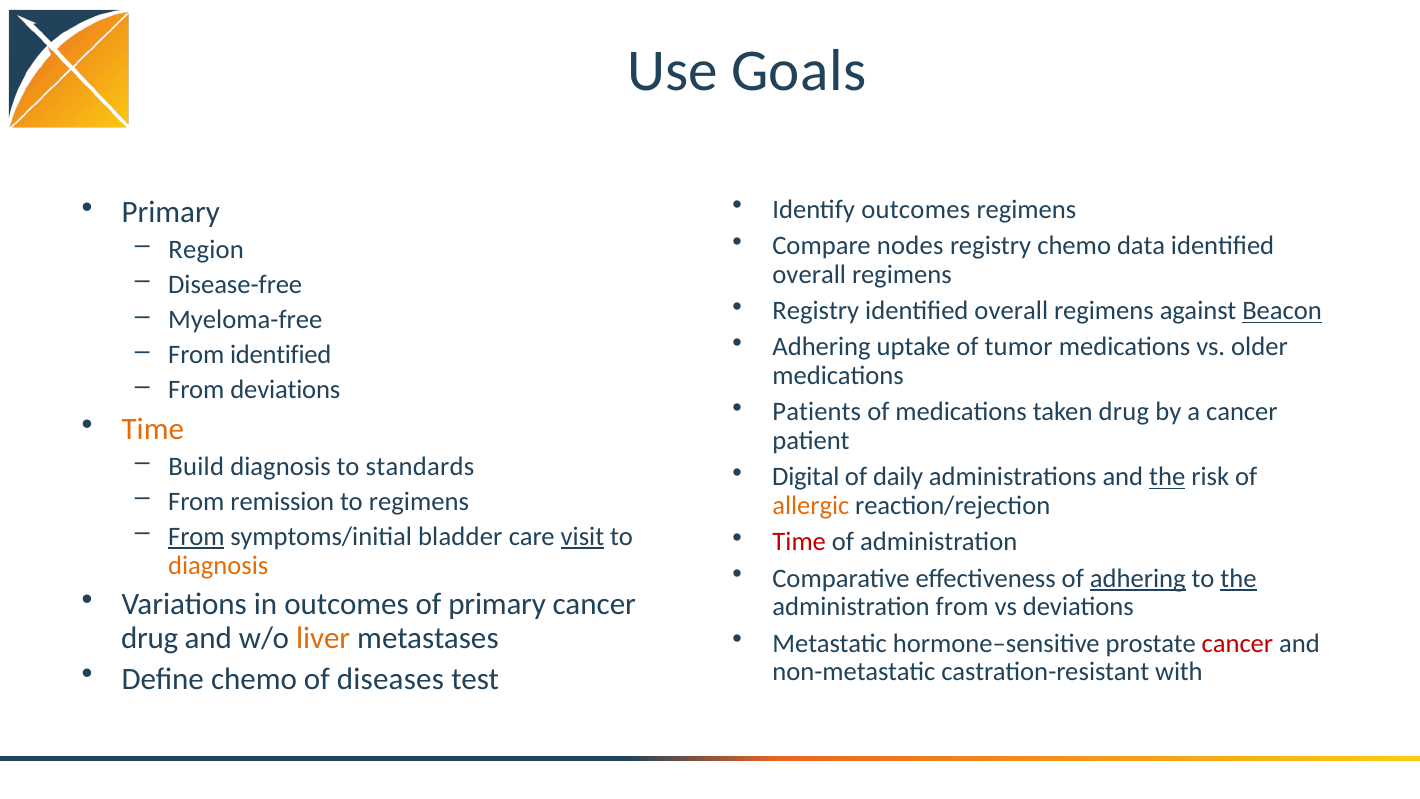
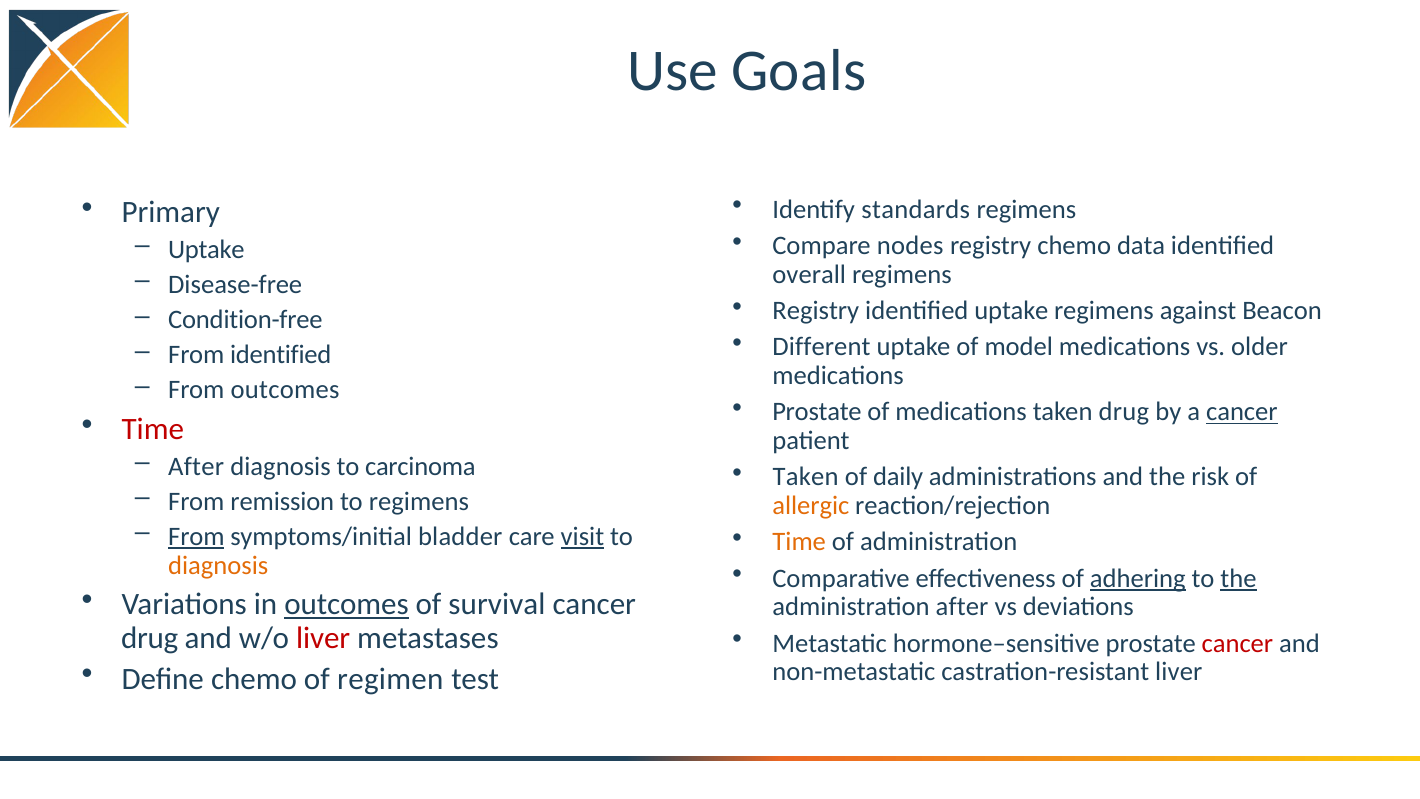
Identify outcomes: outcomes -> standards
Region at (206, 249): Region -> Uptake
overall at (1011, 311): overall -> uptake
Beacon underline: present -> none
Myeloma-free: Myeloma-free -> Condition-free
Adhering at (822, 347): Adhering -> Different
tumor: tumor -> model
From deviations: deviations -> outcomes
Patients at (817, 412): Patients -> Prostate
cancer at (1242, 412) underline: none -> present
Time at (153, 429) colour: orange -> red
Build at (196, 466): Build -> After
standards: standards -> carcinoma
Digital at (806, 477): Digital -> Taken
the at (1167, 477) underline: present -> none
Time at (799, 542) colour: red -> orange
outcomes at (347, 604) underline: none -> present
of primary: primary -> survival
administration from: from -> after
liver at (323, 638) colour: orange -> red
diseases: diseases -> regimen
castration-resistant with: with -> liver
